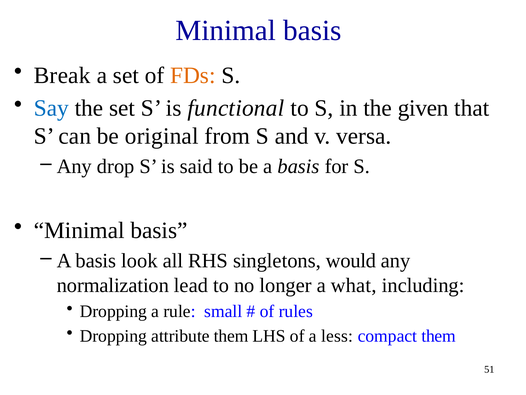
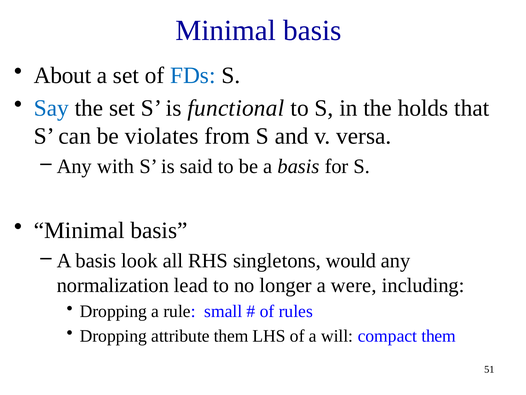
Break: Break -> About
FDs colour: orange -> blue
given: given -> holds
original: original -> violates
drop: drop -> with
what: what -> were
less: less -> will
